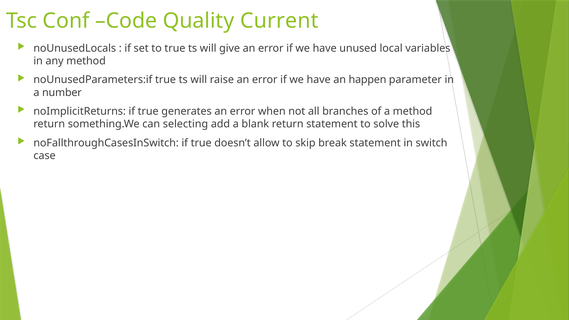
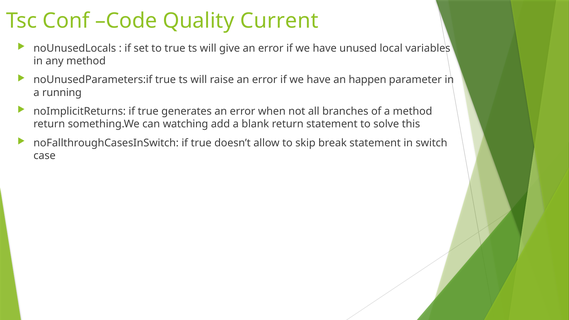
number: number -> running
selecting: selecting -> watching
